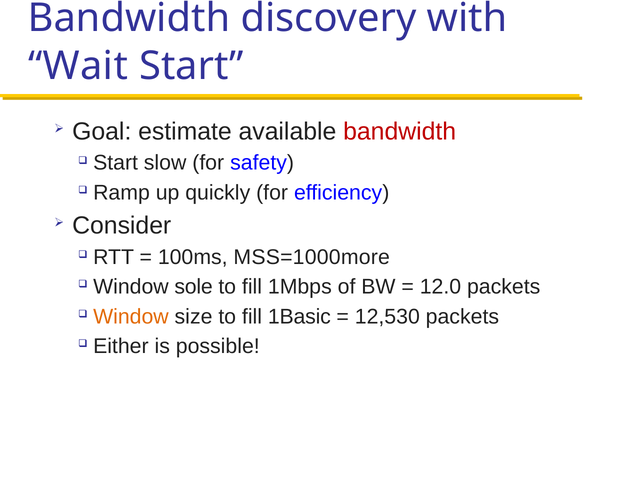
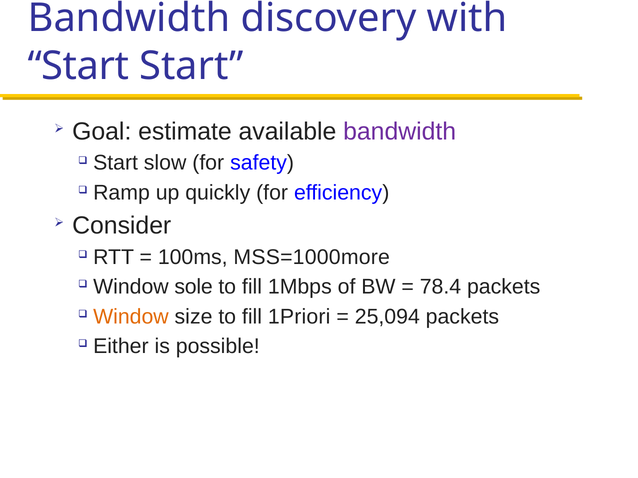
Wait at (78, 66): Wait -> Start
bandwidth at (400, 131) colour: red -> purple
12.0: 12.0 -> 78.4
1Basic: 1Basic -> 1Priori
12,530: 12,530 -> 25,094
